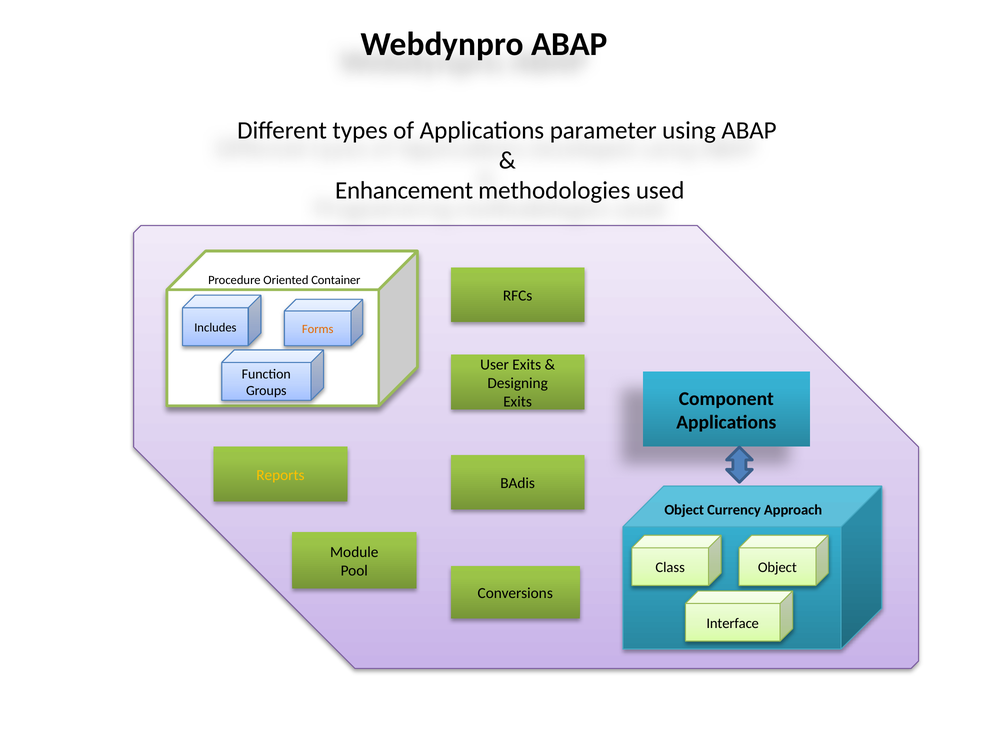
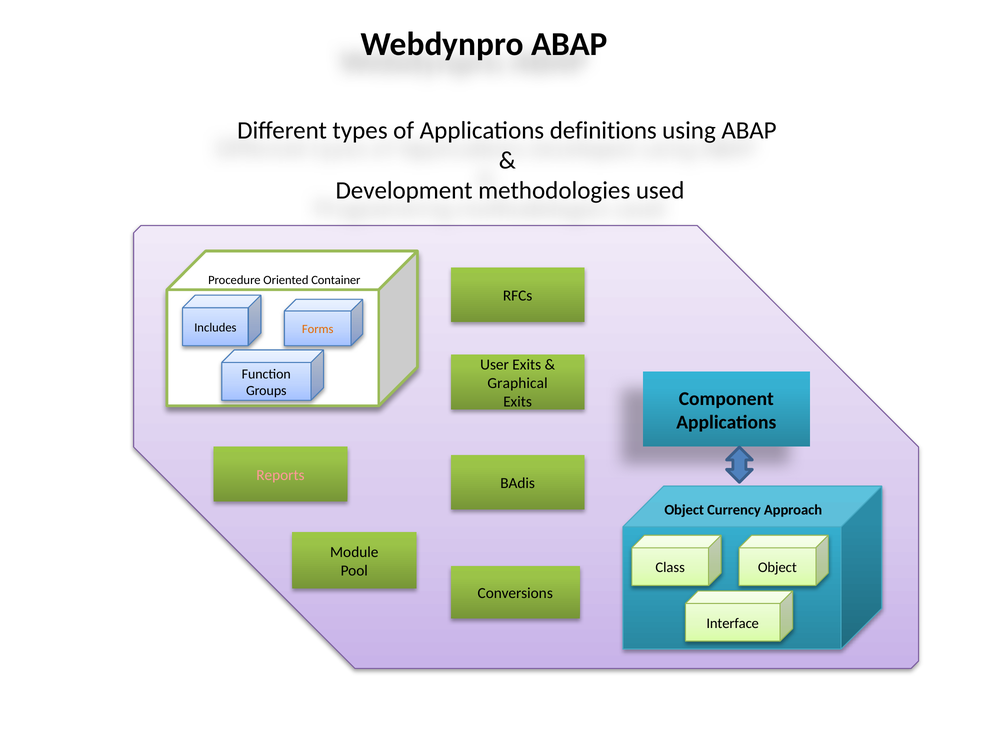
parameter: parameter -> definitions
Enhancement: Enhancement -> Development
Designing: Designing -> Graphical
Reports colour: yellow -> pink
